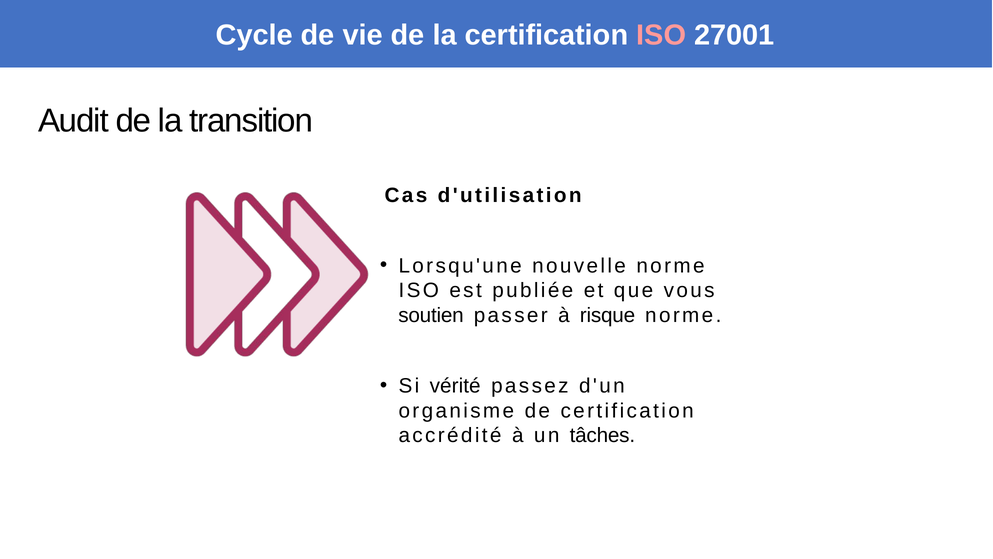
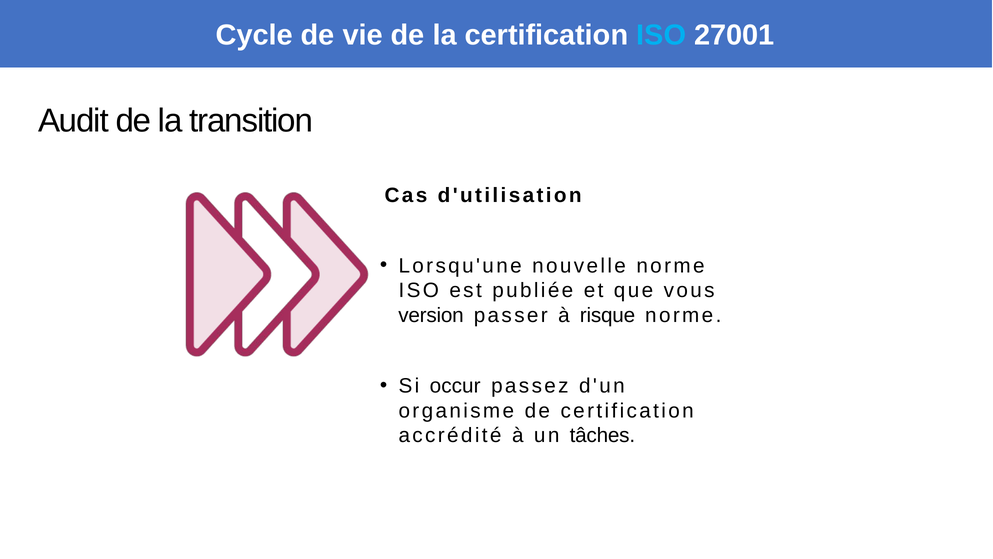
ISO at (661, 35) colour: pink -> light blue
soutien: soutien -> version
vérité: vérité -> occur
